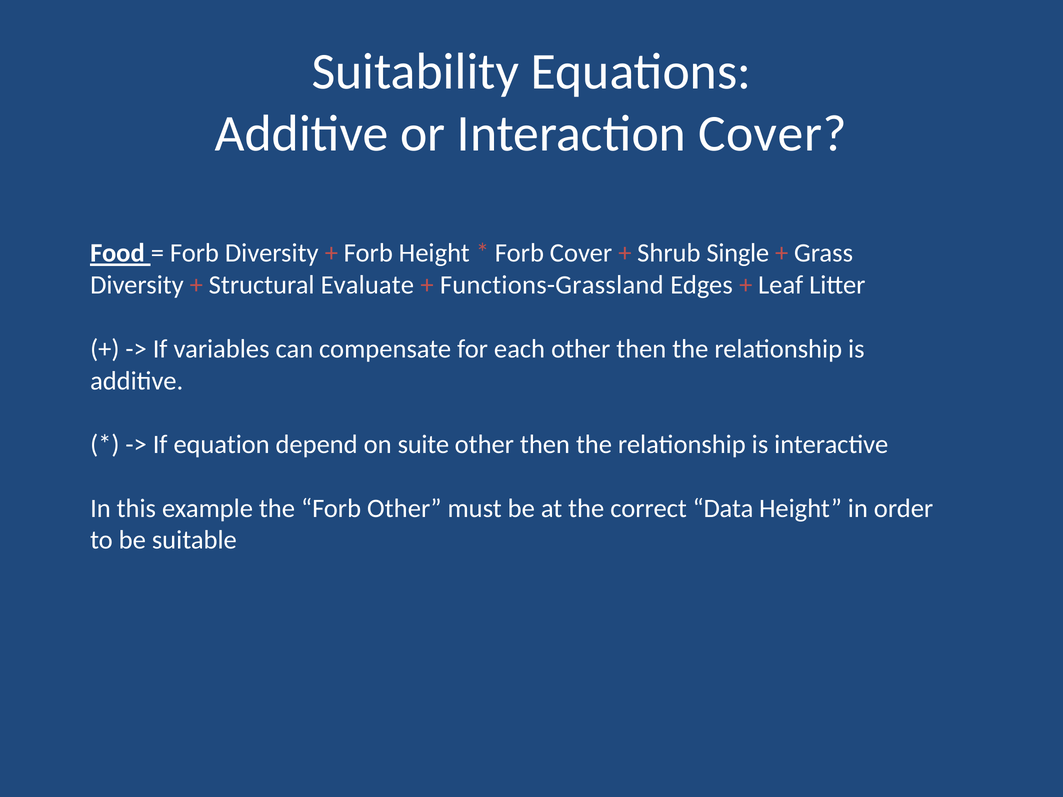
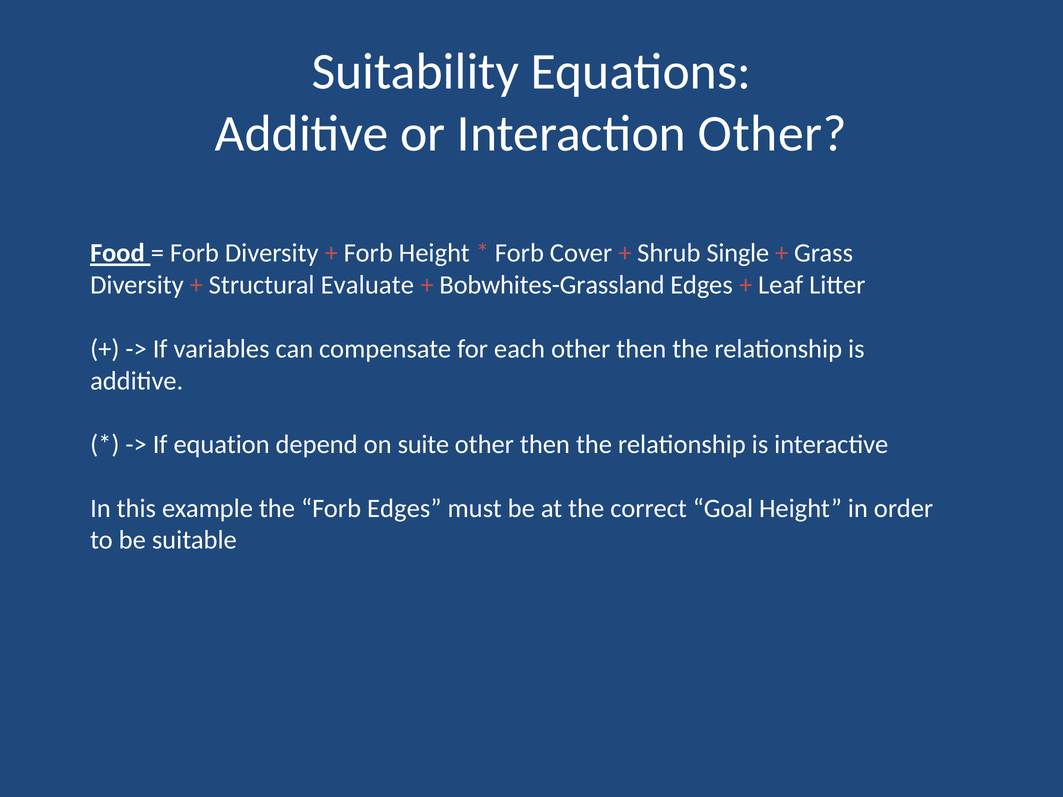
Interaction Cover: Cover -> Other
Functions-Grassland: Functions-Grassland -> Bobwhites-Grassland
Forb Other: Other -> Edges
Data: Data -> Goal
